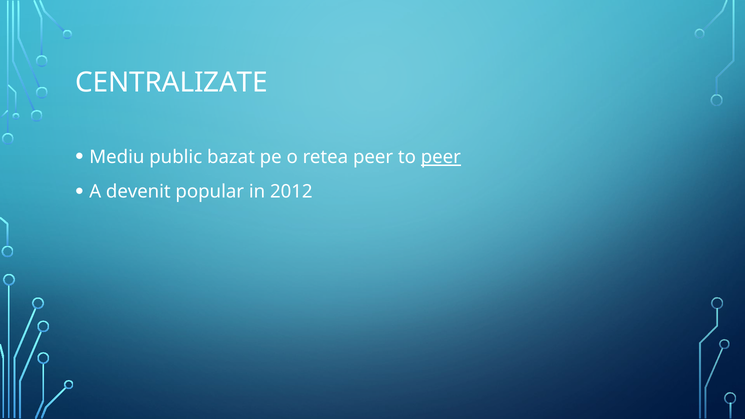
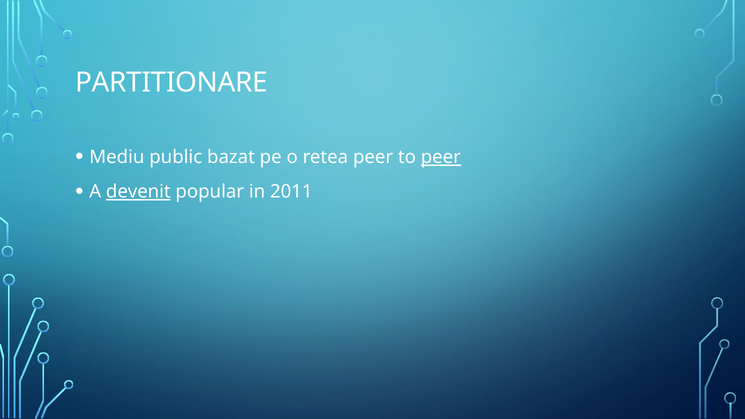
CENTRALIZATE: CENTRALIZATE -> PARTITIONARE
devenit underline: none -> present
2012: 2012 -> 2011
